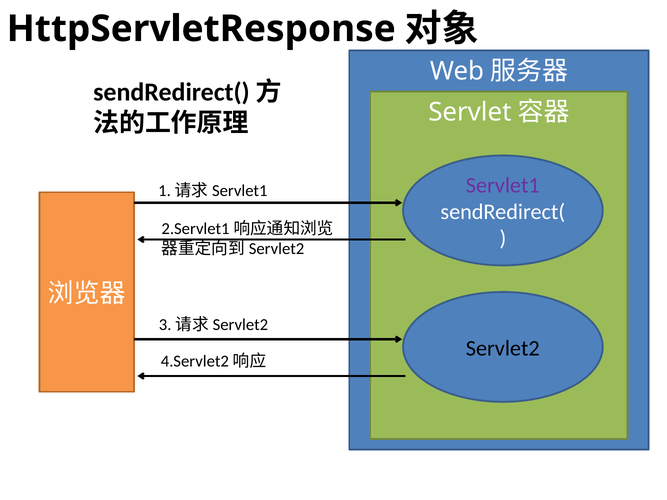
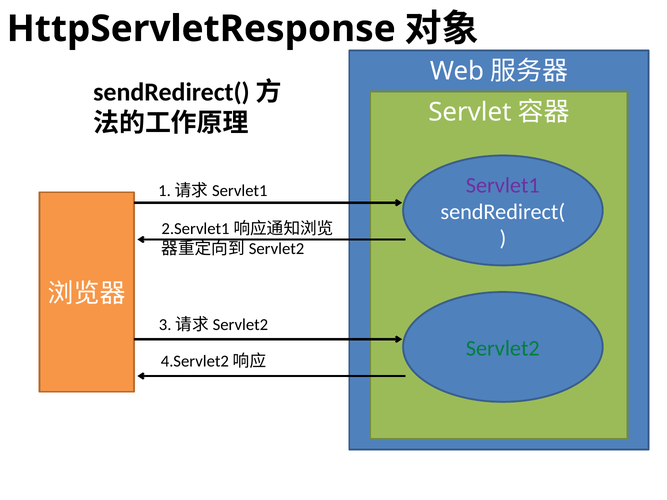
Servlet2 colour: black -> green
